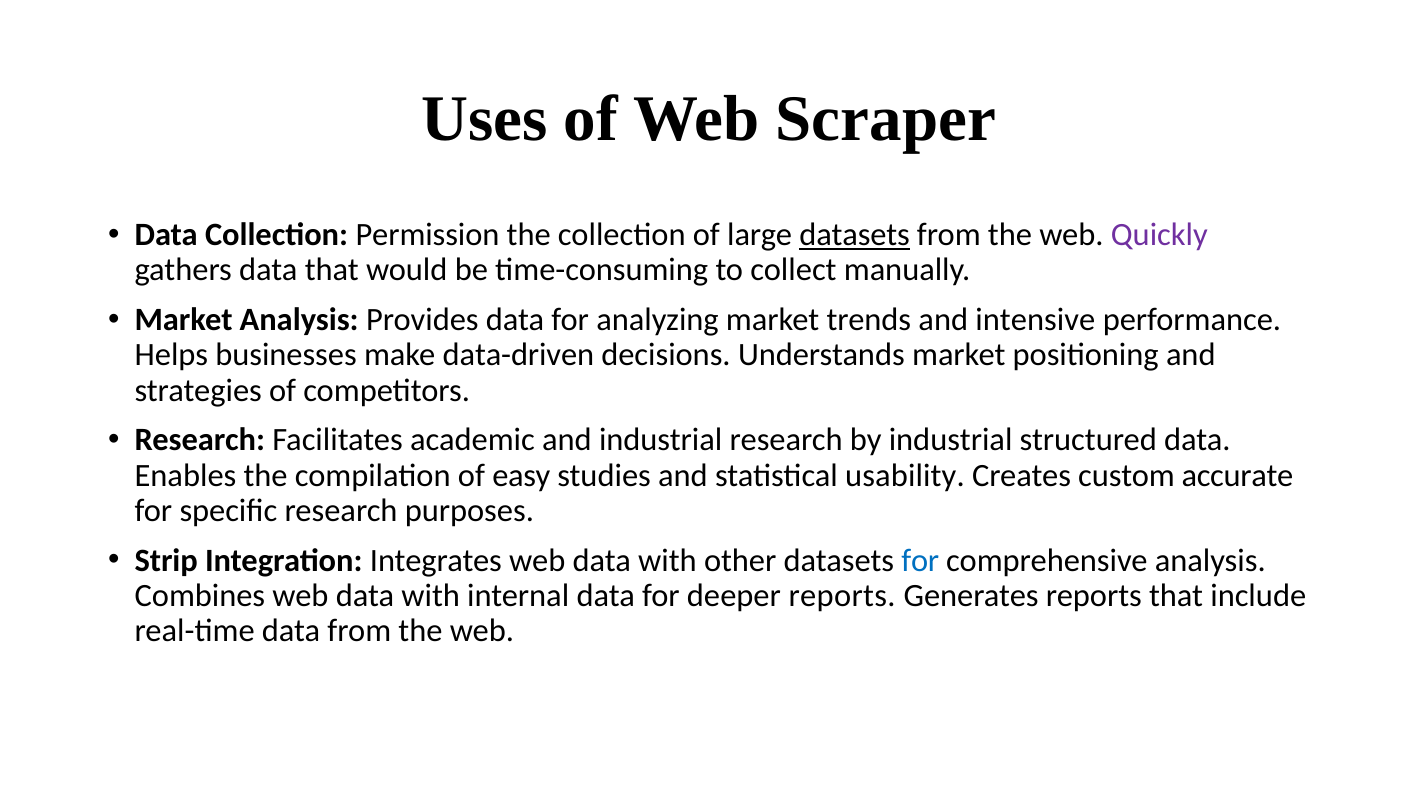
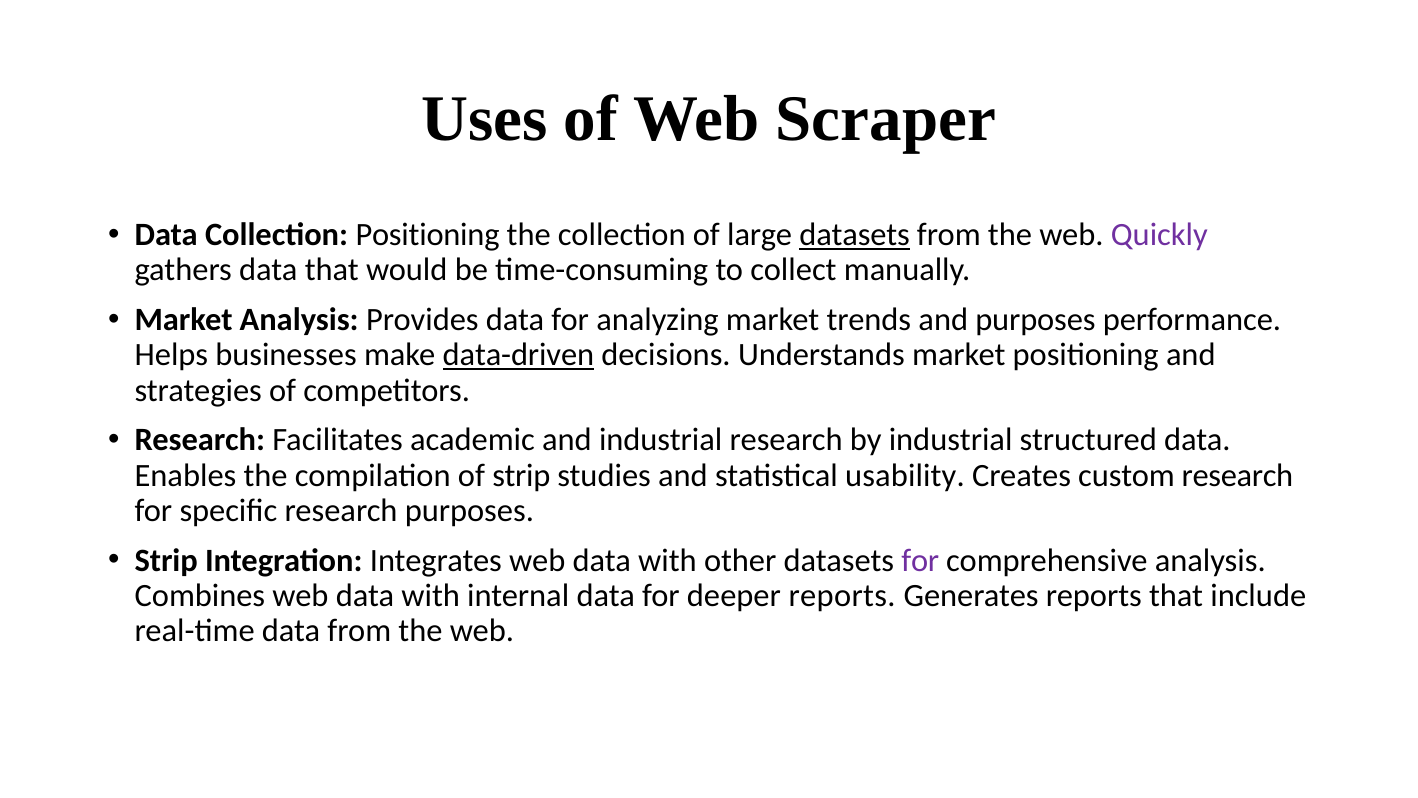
Collection Permission: Permission -> Positioning
and intensive: intensive -> purposes
data-driven underline: none -> present
of easy: easy -> strip
custom accurate: accurate -> research
for at (920, 560) colour: blue -> purple
